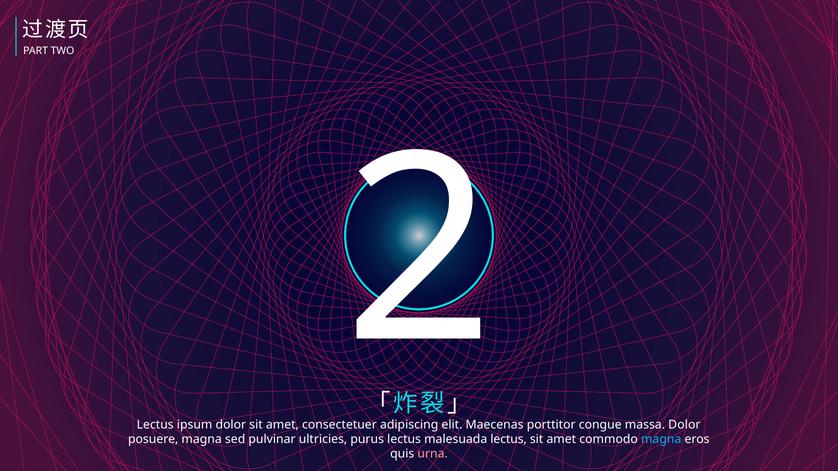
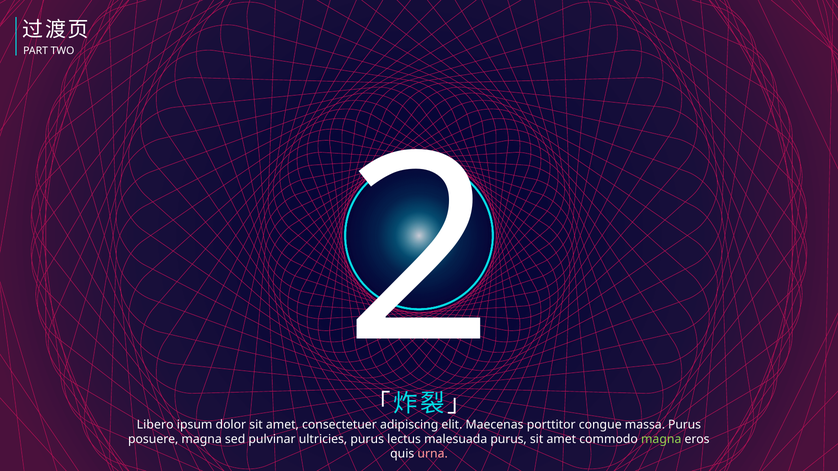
Lectus at (155, 425): Lectus -> Libero
massa Dolor: Dolor -> Purus
lectus at (509, 439): lectus -> purus
magna at (661, 439) colour: light blue -> light green
